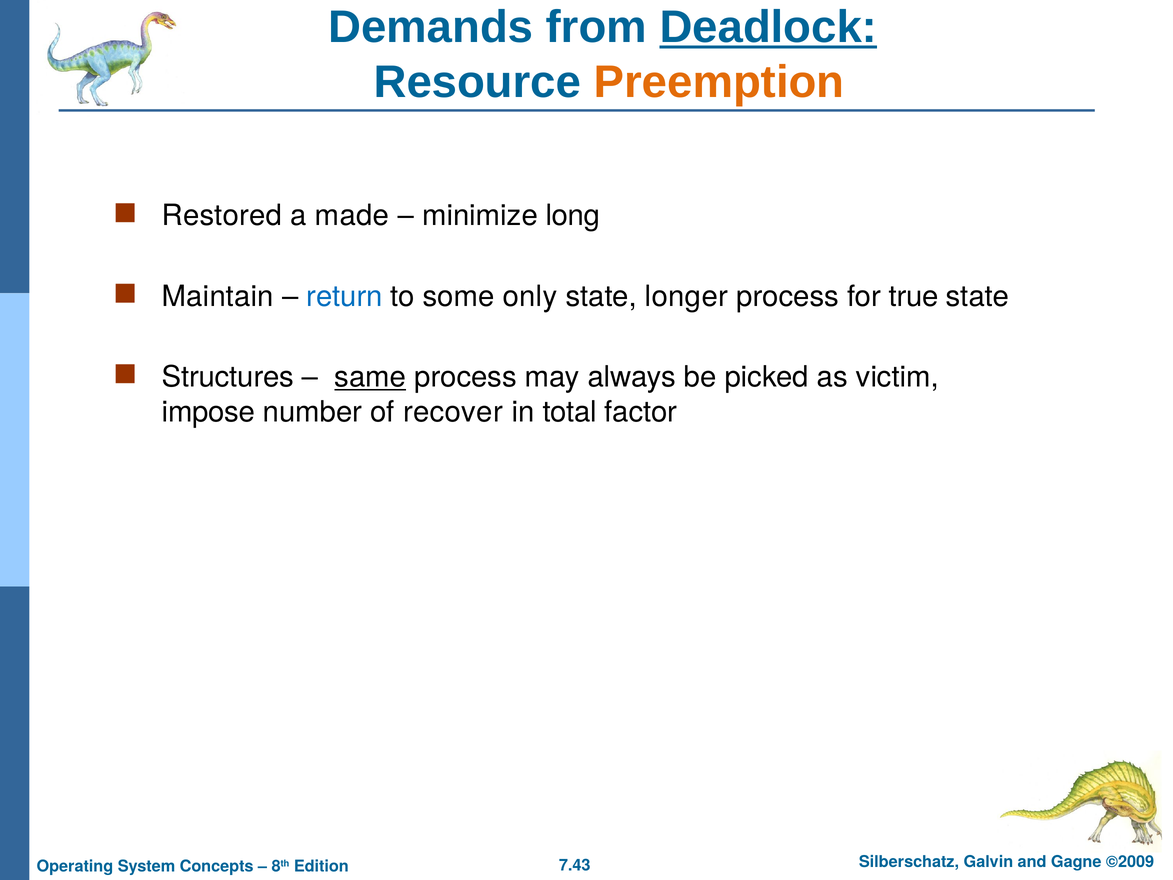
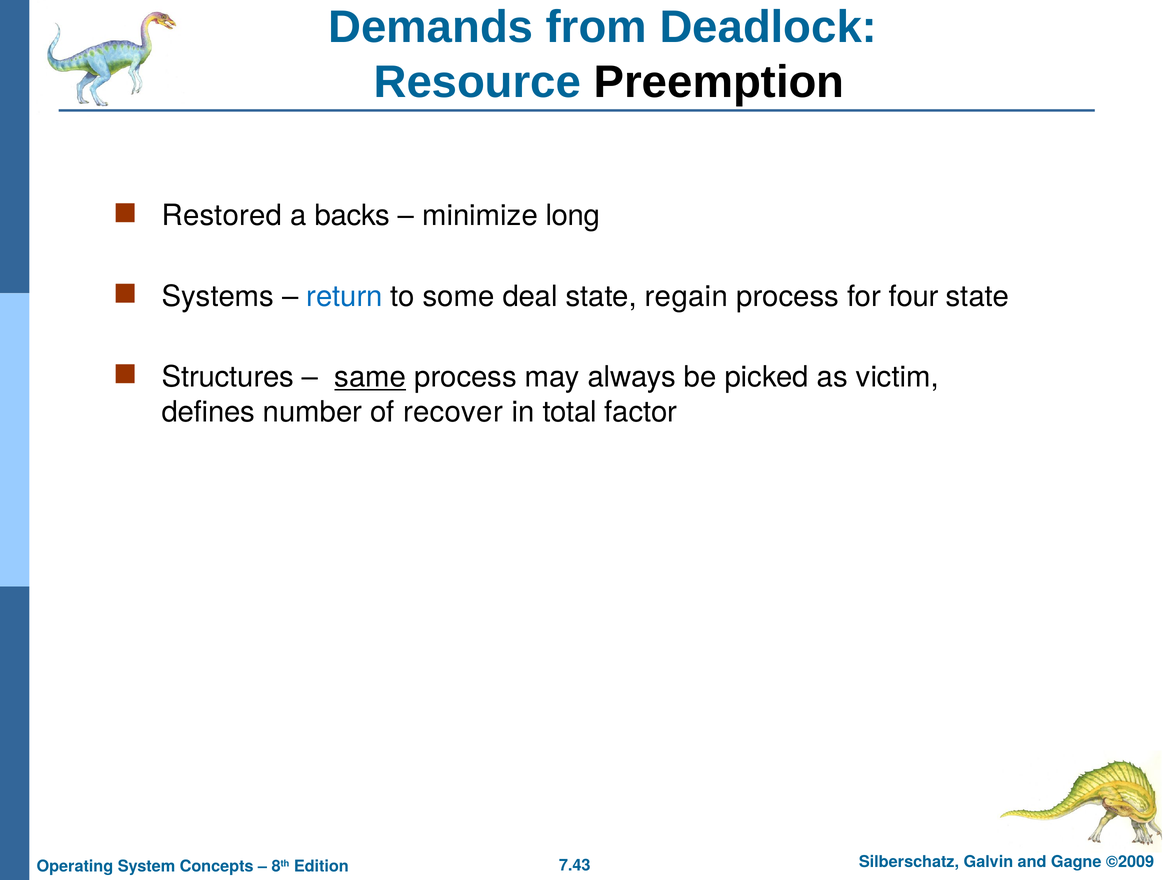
Deadlock underline: present -> none
Preemption colour: orange -> black
made: made -> backs
Maintain: Maintain -> Systems
only: only -> deal
longer: longer -> regain
true: true -> four
impose: impose -> defines
